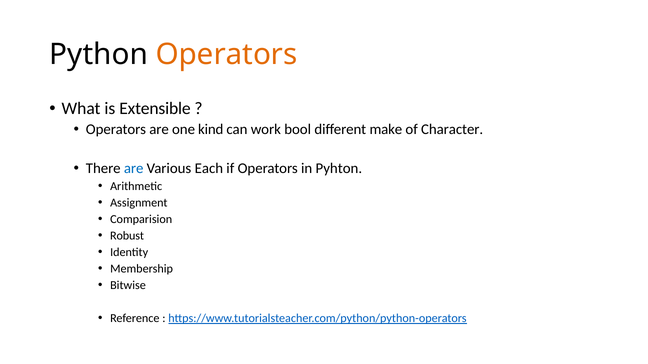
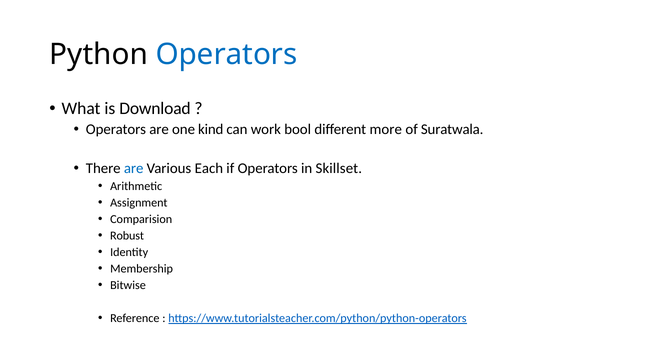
Operators at (226, 54) colour: orange -> blue
Extensible: Extensible -> Download
make: make -> more
Character: Character -> Suratwala
Pyhton: Pyhton -> Skillset
